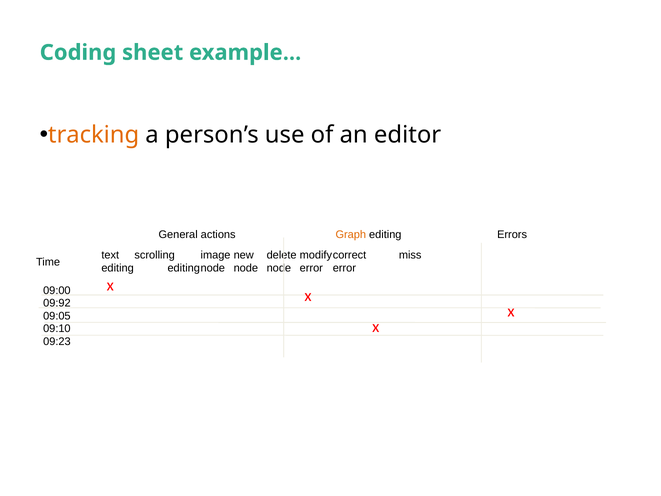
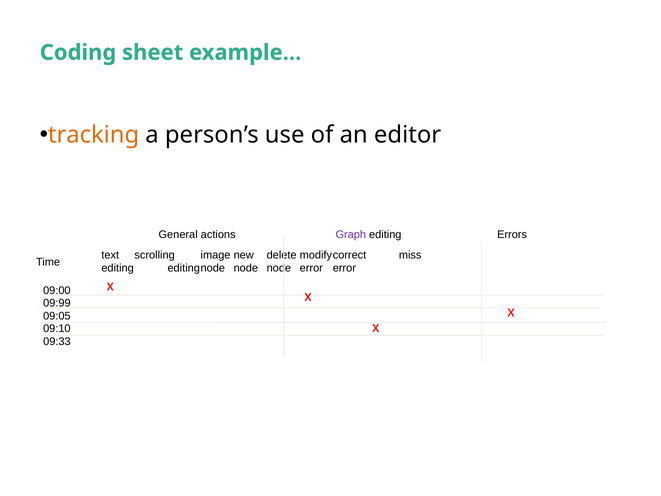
Graph colour: orange -> purple
09:92: 09:92 -> 09:99
09:23: 09:23 -> 09:33
